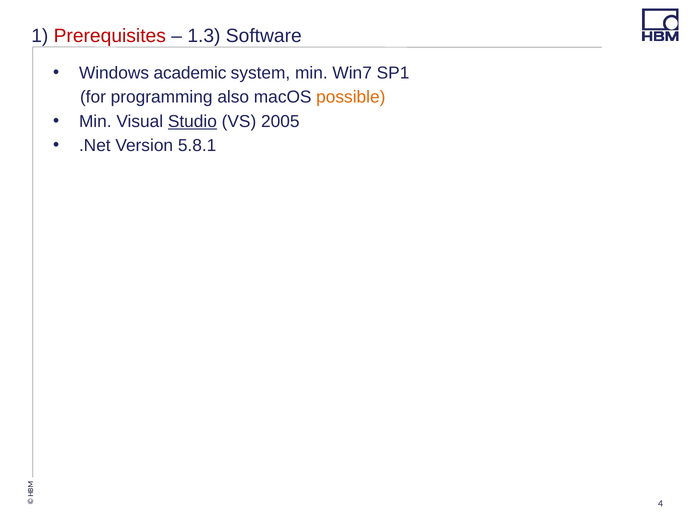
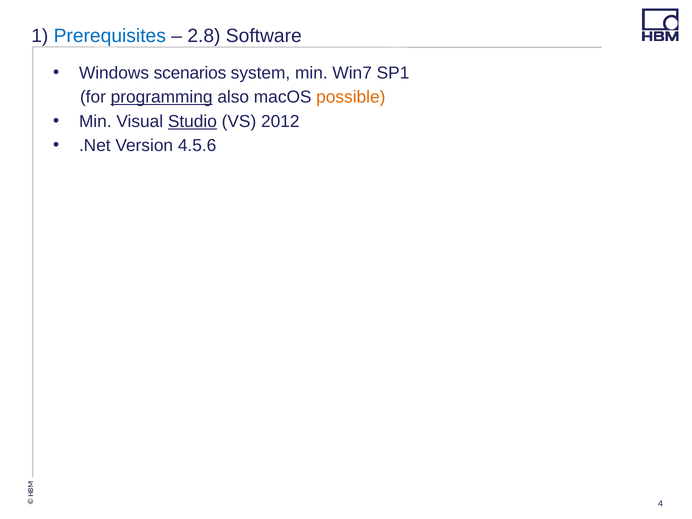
Prerequisites colour: red -> blue
1.3: 1.3 -> 2.8
academic: academic -> scenarios
programming underline: none -> present
2005: 2005 -> 2012
5.8.1: 5.8.1 -> 4.5.6
